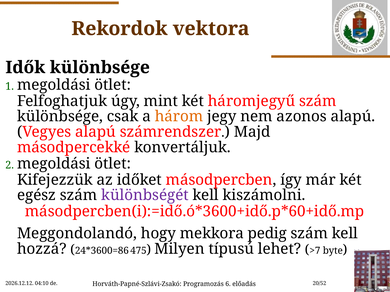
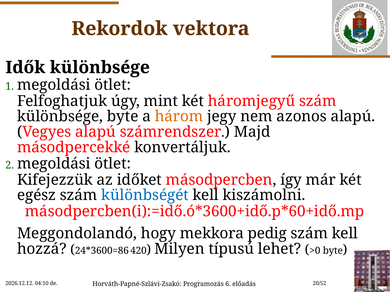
különbsége csak: csak -> byte
különbségét colour: purple -> blue
475: 475 -> 420
>7: >7 -> >0
